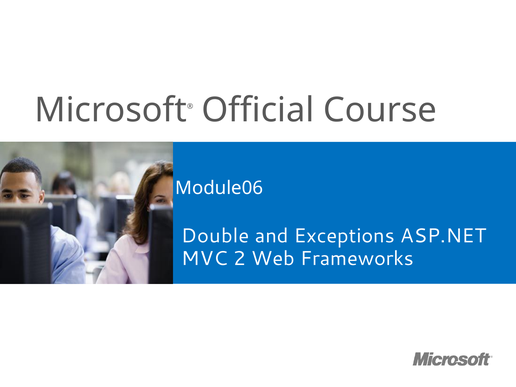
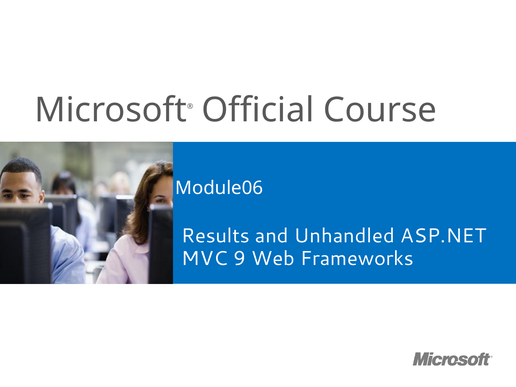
Double: Double -> Results
Exceptions: Exceptions -> Unhandled
2: 2 -> 9
